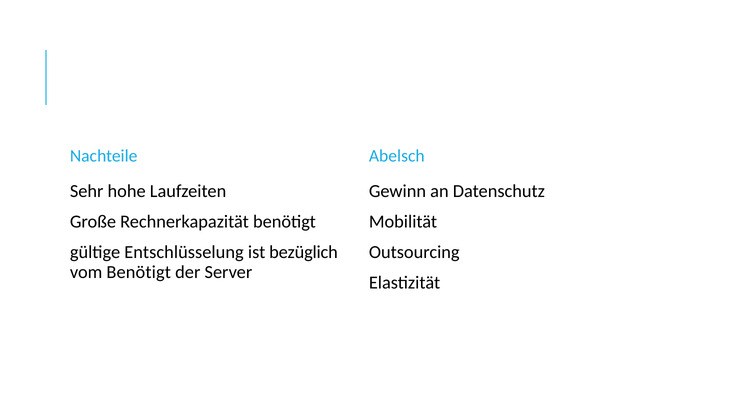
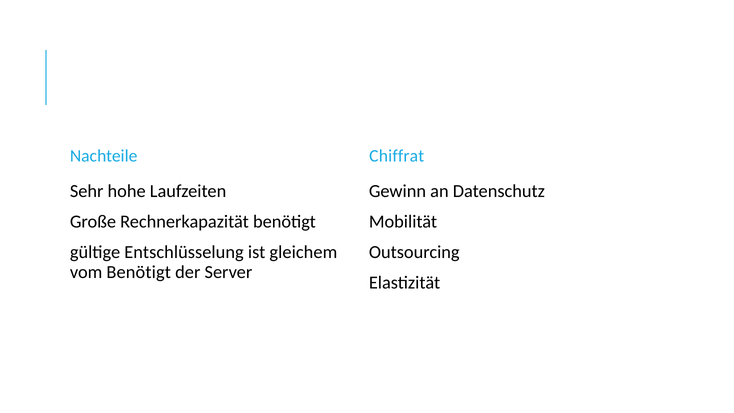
Abelsch: Abelsch -> Chiffrat
bezüglich: bezüglich -> gleichem
